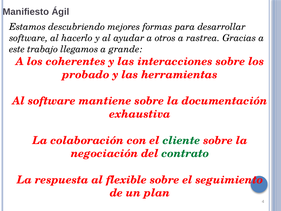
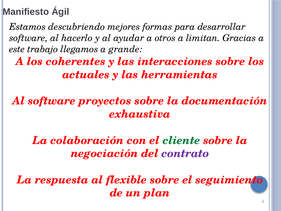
rastrea: rastrea -> limitan
probado: probado -> actuales
mantiene: mantiene -> proyectos
contrato colour: green -> purple
